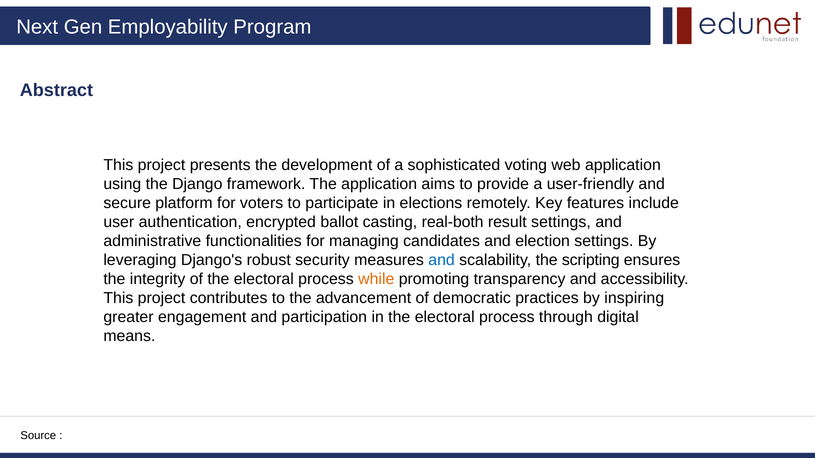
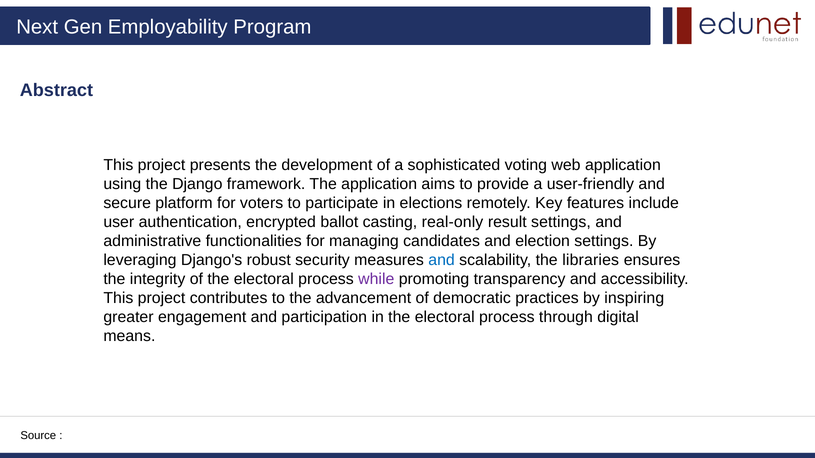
real-both: real-both -> real-only
scripting: scripting -> libraries
while colour: orange -> purple
